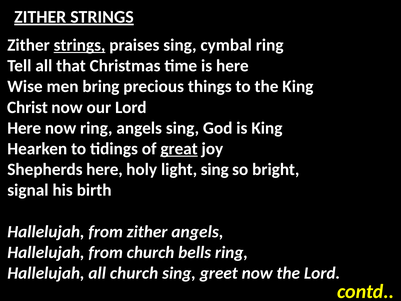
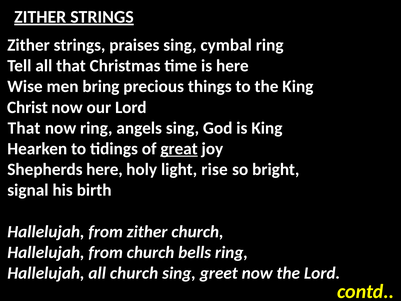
strings at (80, 45) underline: present -> none
Here at (24, 128): Here -> That
light sing: sing -> rise
zither angels: angels -> church
